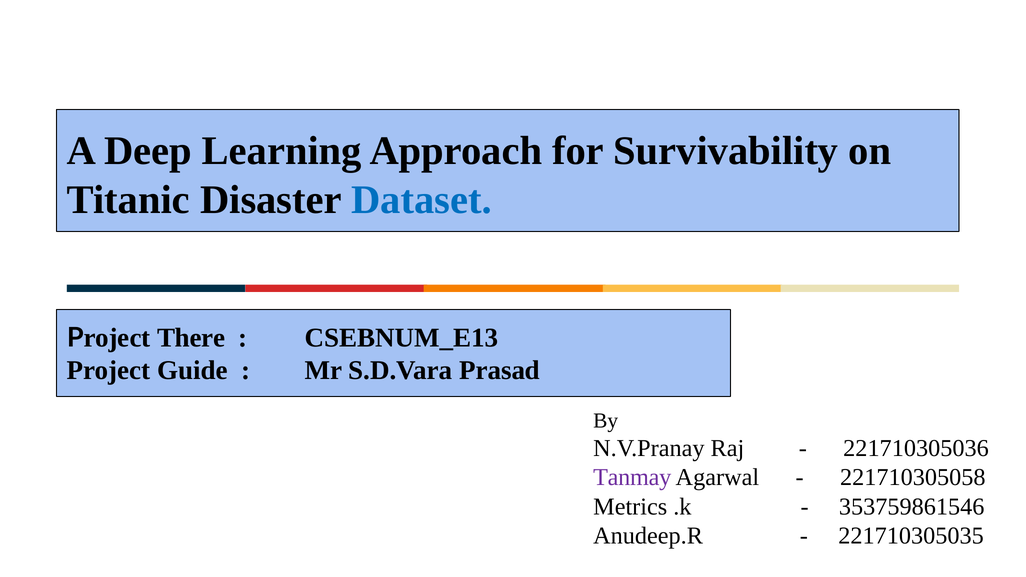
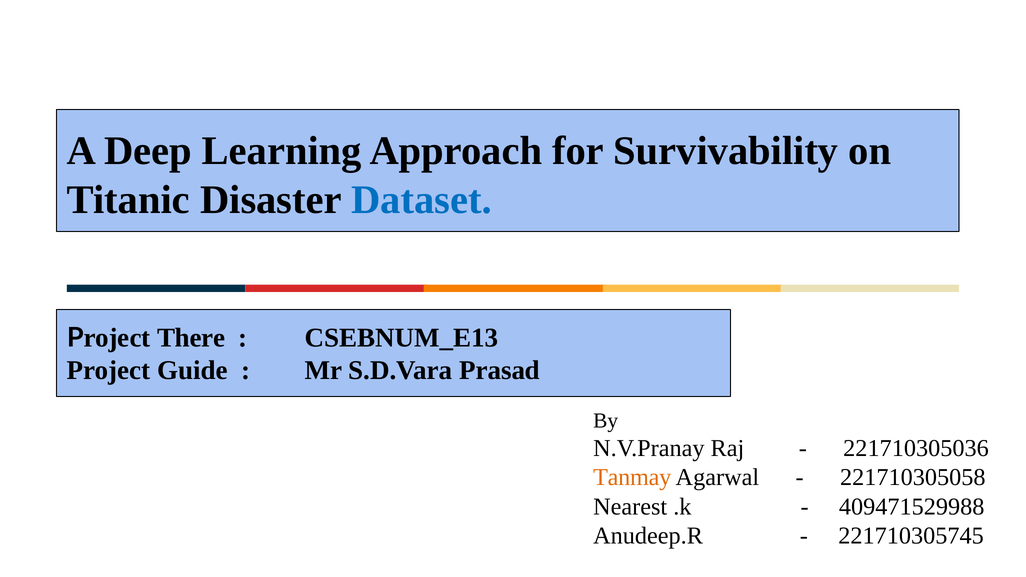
Tanmay colour: purple -> orange
Metrics: Metrics -> Nearest
353759861546: 353759861546 -> 409471529988
221710305035: 221710305035 -> 221710305745
